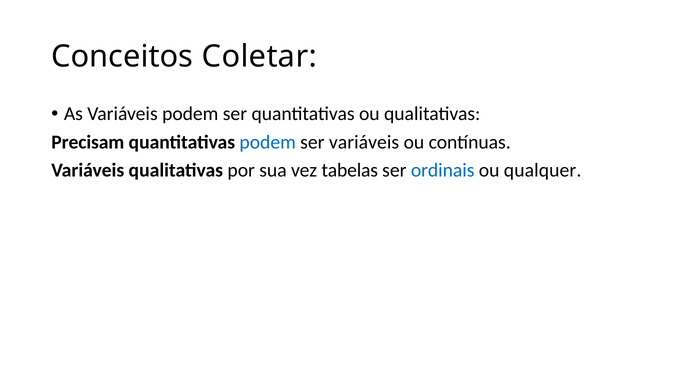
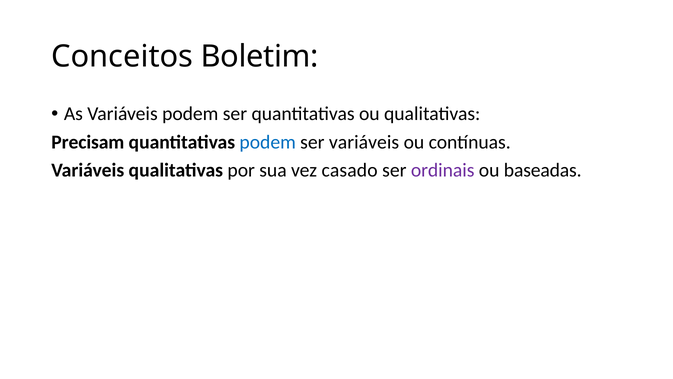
Coletar: Coletar -> Boletim
tabelas: tabelas -> casado
ordinais colour: blue -> purple
qualquer: qualquer -> baseadas
